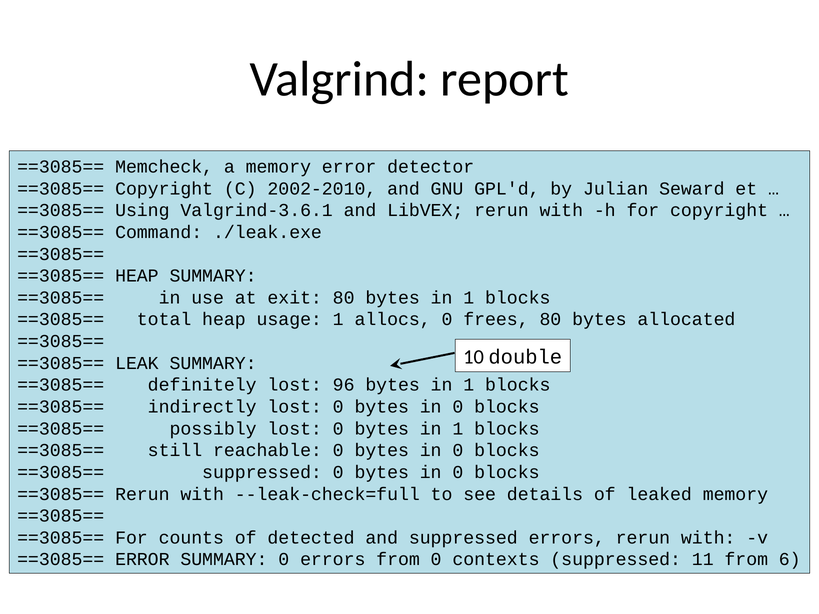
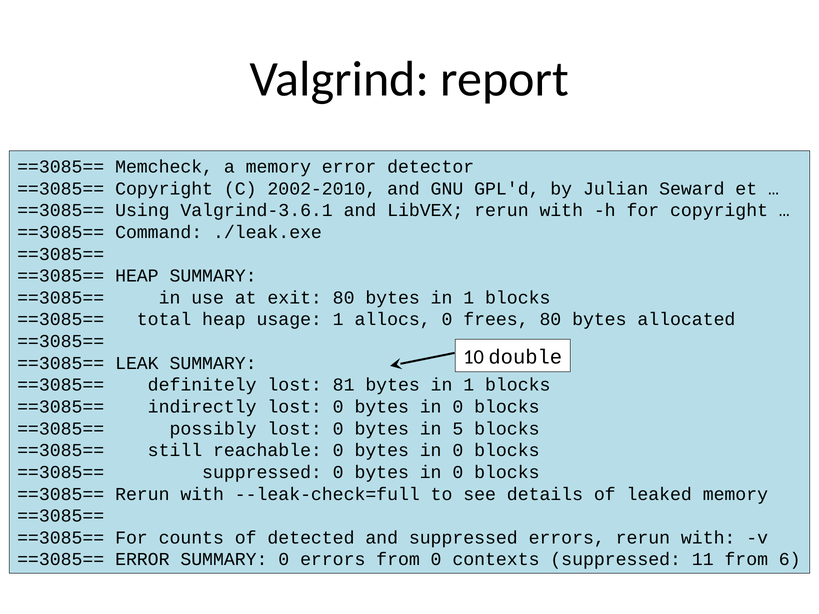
96: 96 -> 81
0 bytes in 1: 1 -> 5
